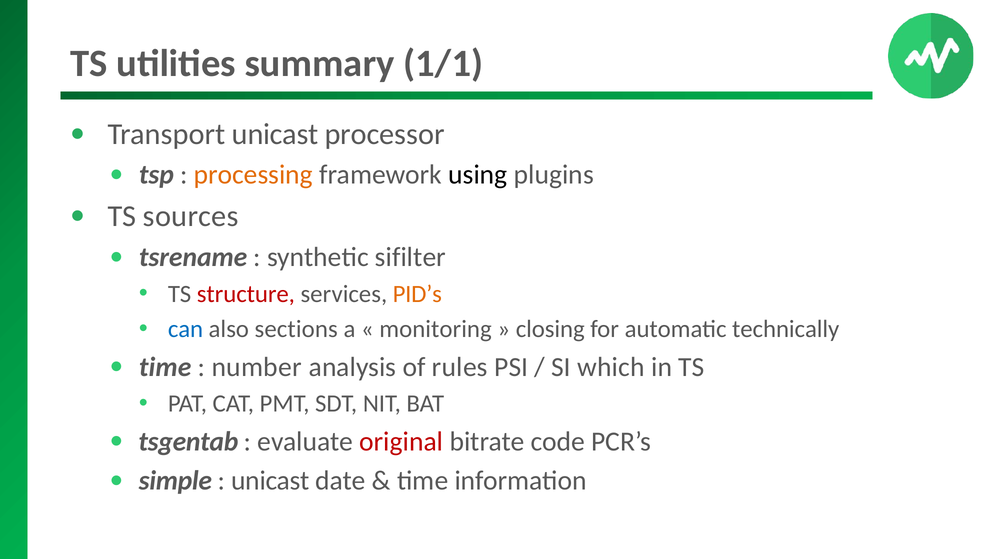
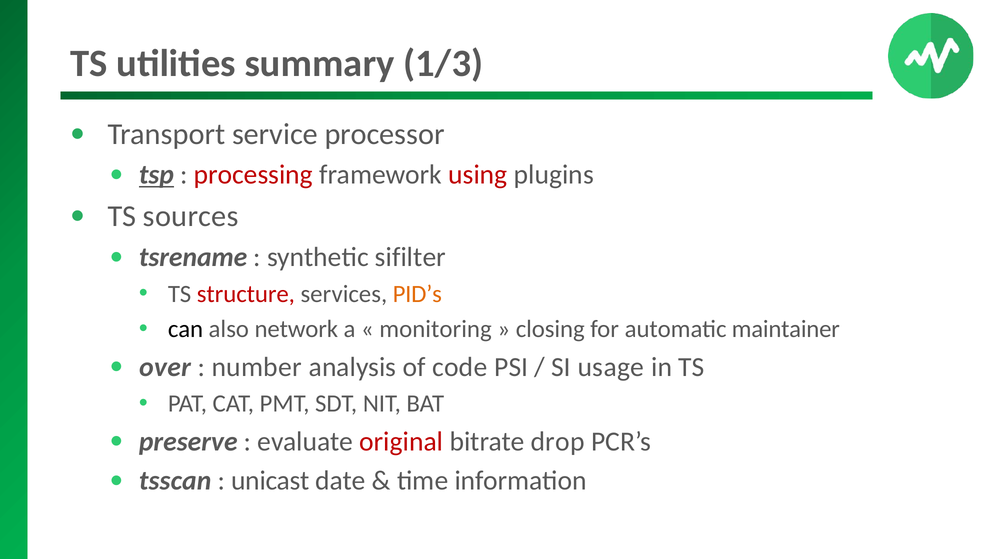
1/1: 1/1 -> 1/3
Transport unicast: unicast -> service
tsp underline: none -> present
processing colour: orange -> red
using colour: black -> red
can colour: blue -> black
sections: sections -> network
technically: technically -> maintainer
time at (165, 367): time -> over
rules: rules -> code
which: which -> usage
tsgentab: tsgentab -> preserve
code: code -> drop
simple: simple -> tsscan
